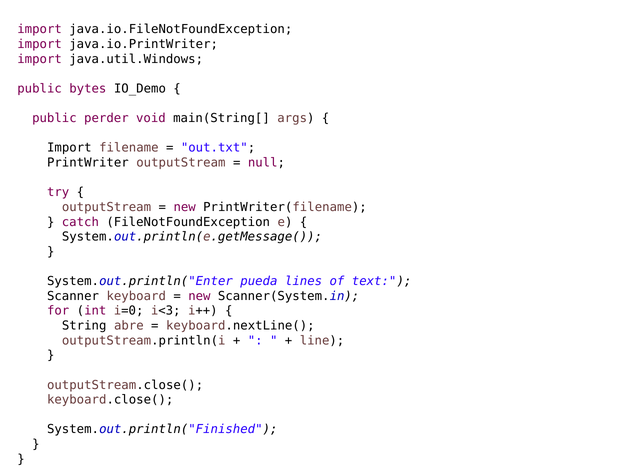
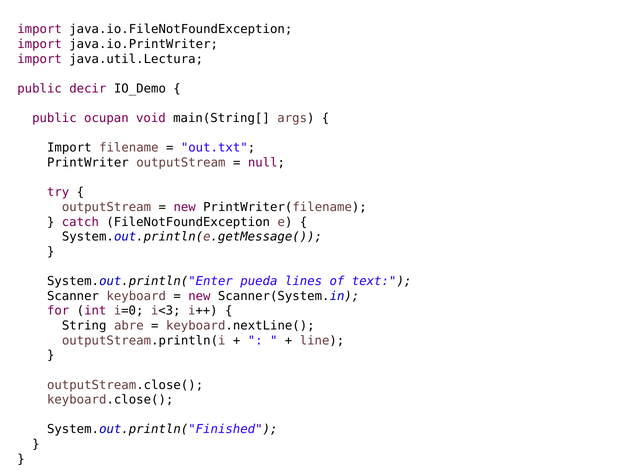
java.util.Windows: java.util.Windows -> java.util.Lectura
bytes: bytes -> decir
perder: perder -> ocupan
